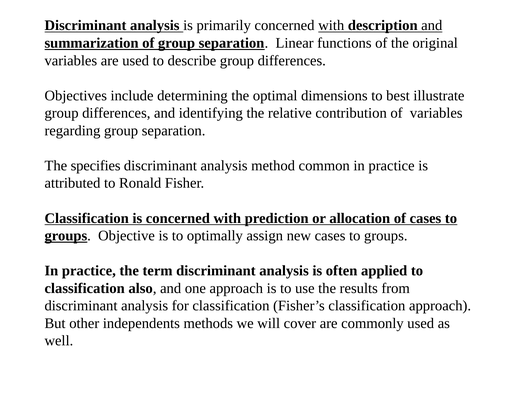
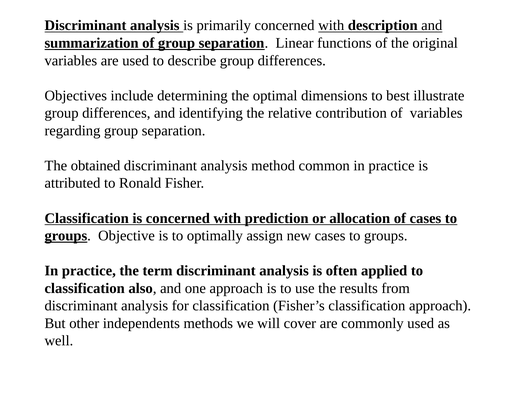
specifies: specifies -> obtained
